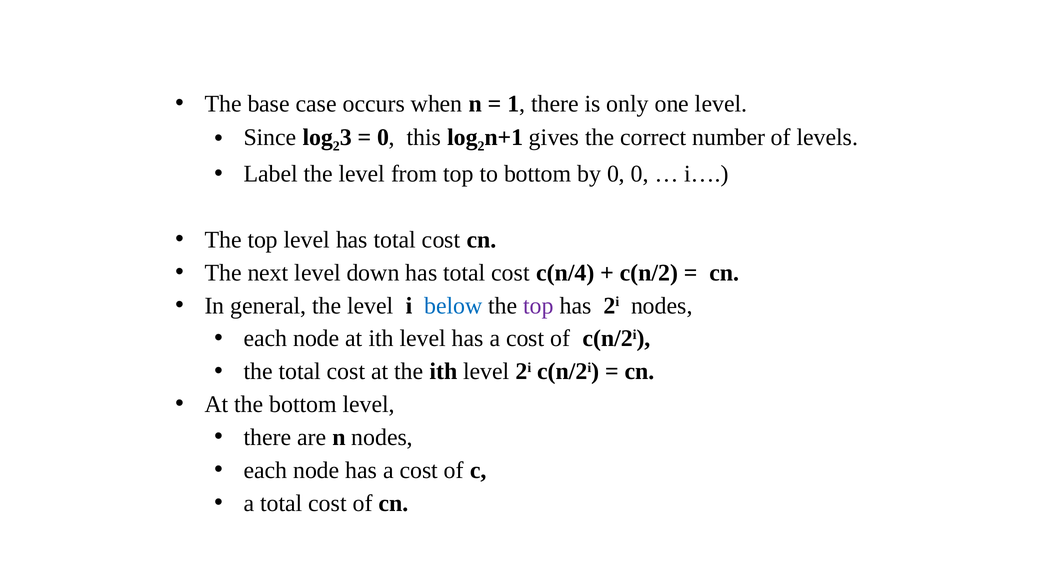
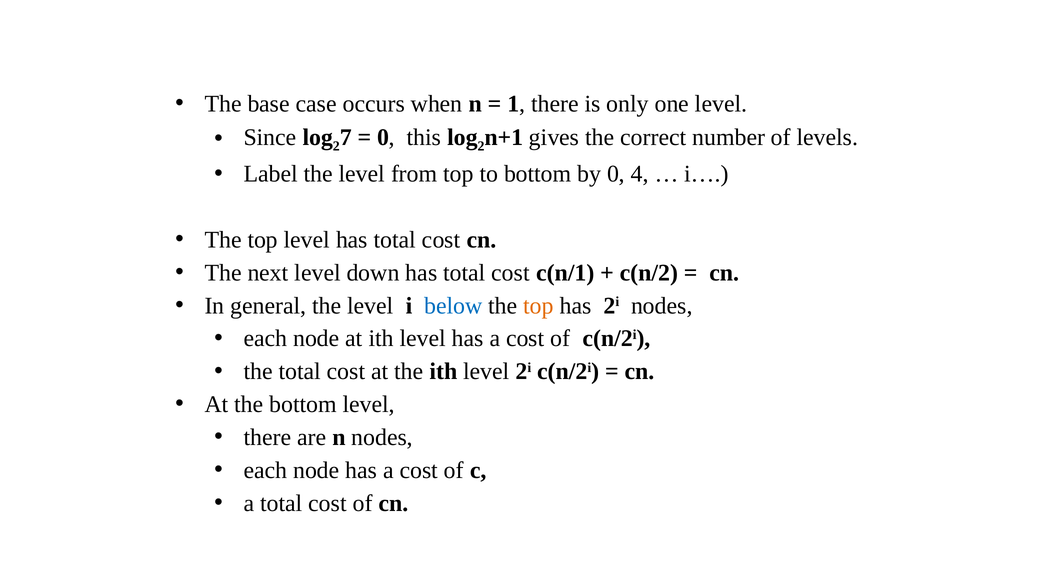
3: 3 -> 7
0 0: 0 -> 4
c(n/4: c(n/4 -> c(n/1
top at (539, 306) colour: purple -> orange
